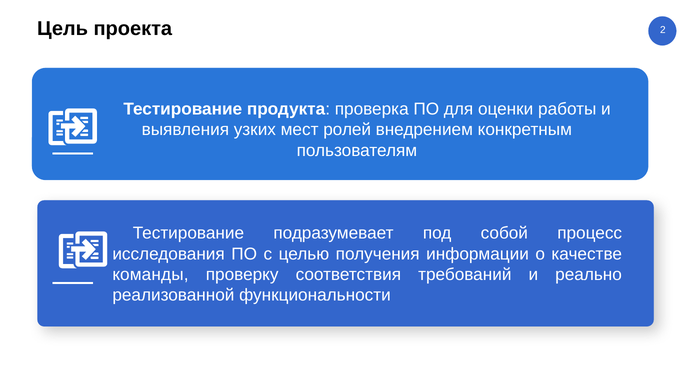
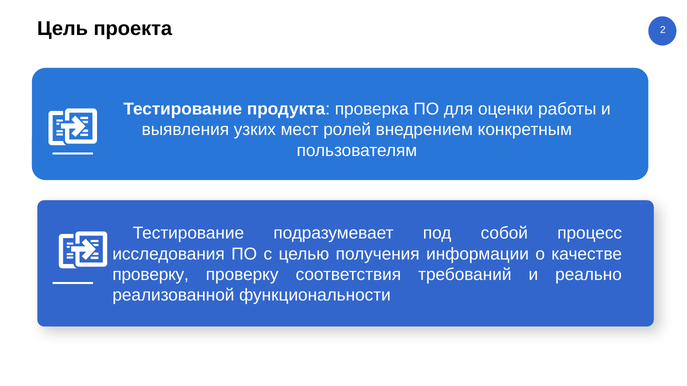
команды at (150, 275): команды -> проверку
